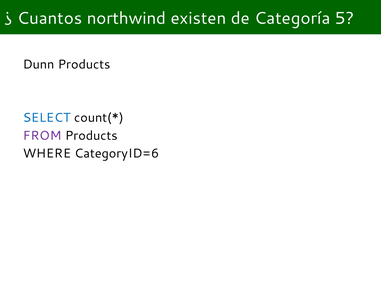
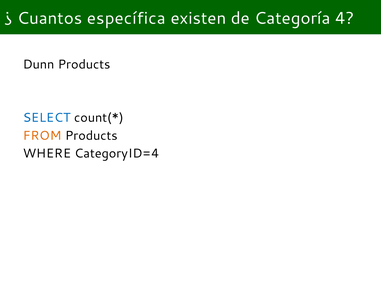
northwind: northwind -> específica
5: 5 -> 4
FROM colour: purple -> orange
CategoryID=6: CategoryID=6 -> CategoryID=4
